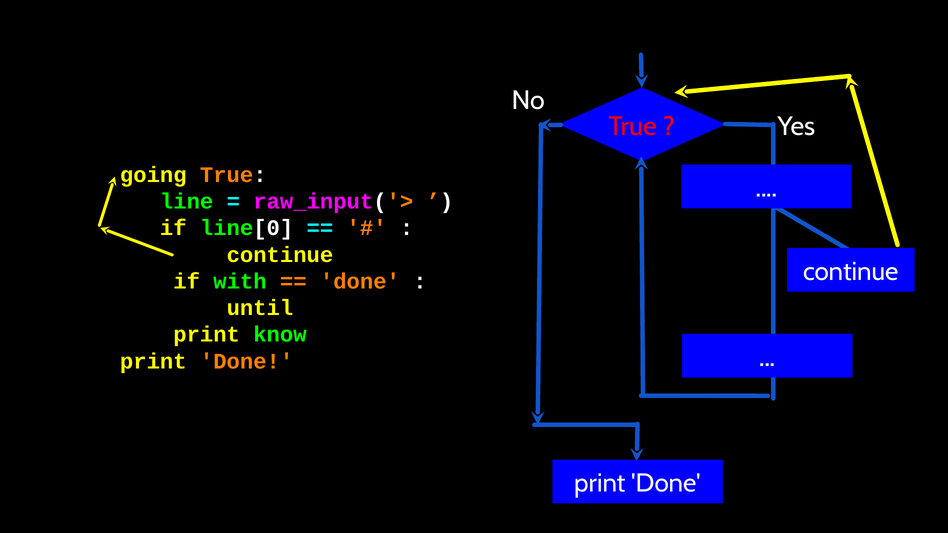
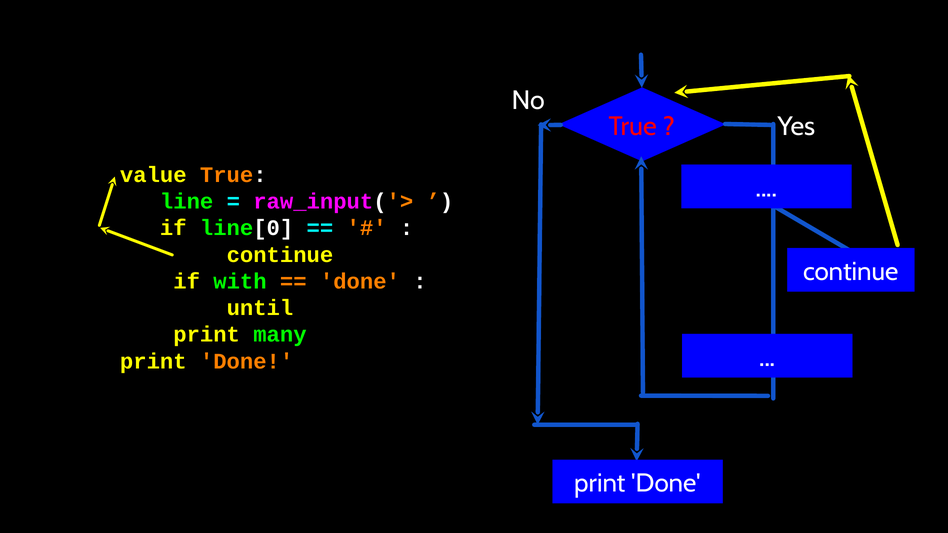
going: going -> value
know: know -> many
